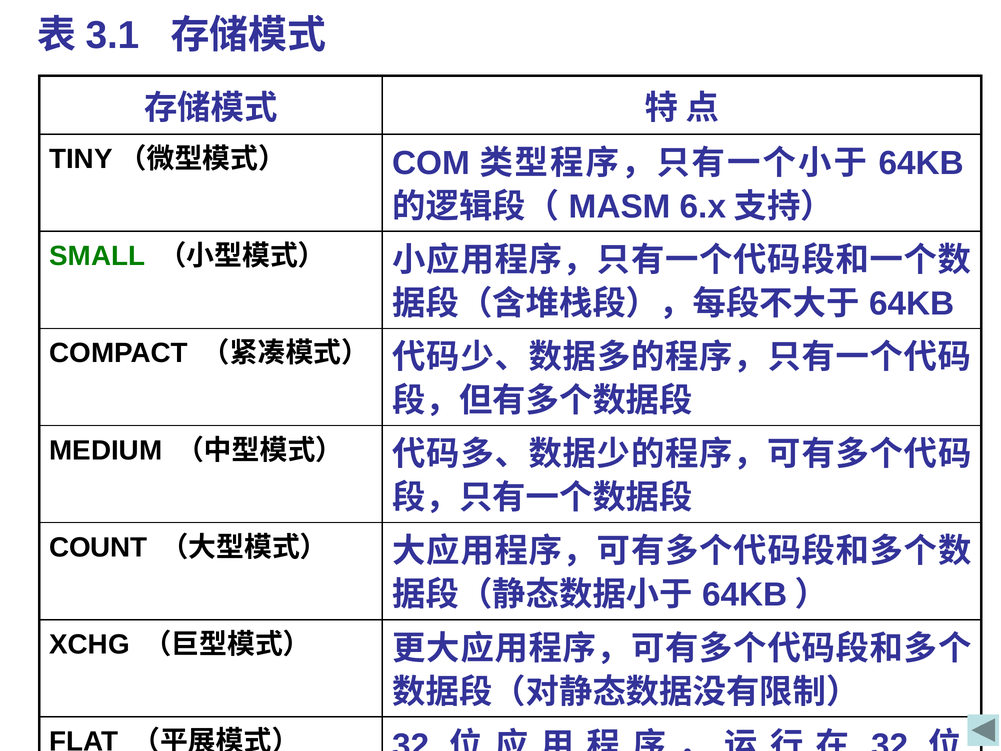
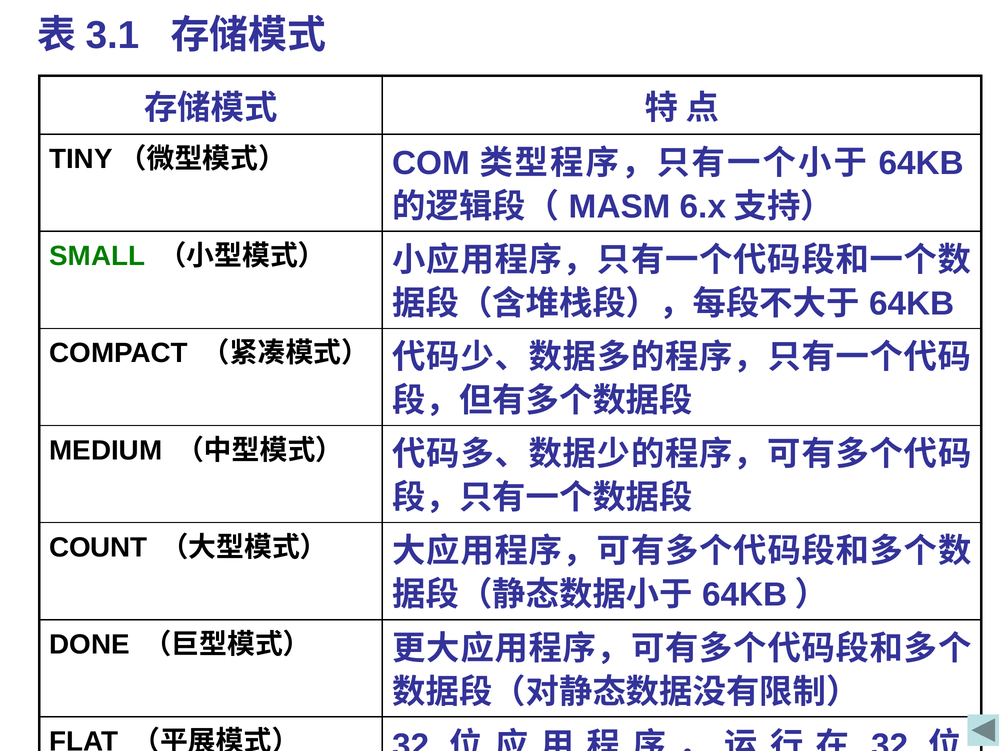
XCHG: XCHG -> DONE
